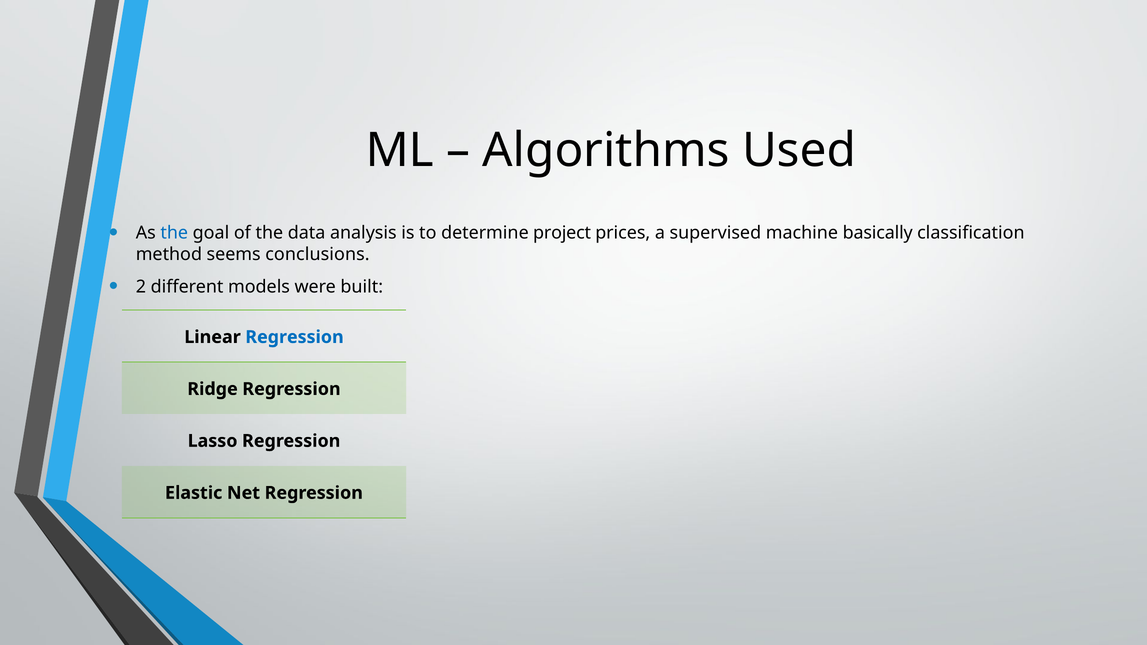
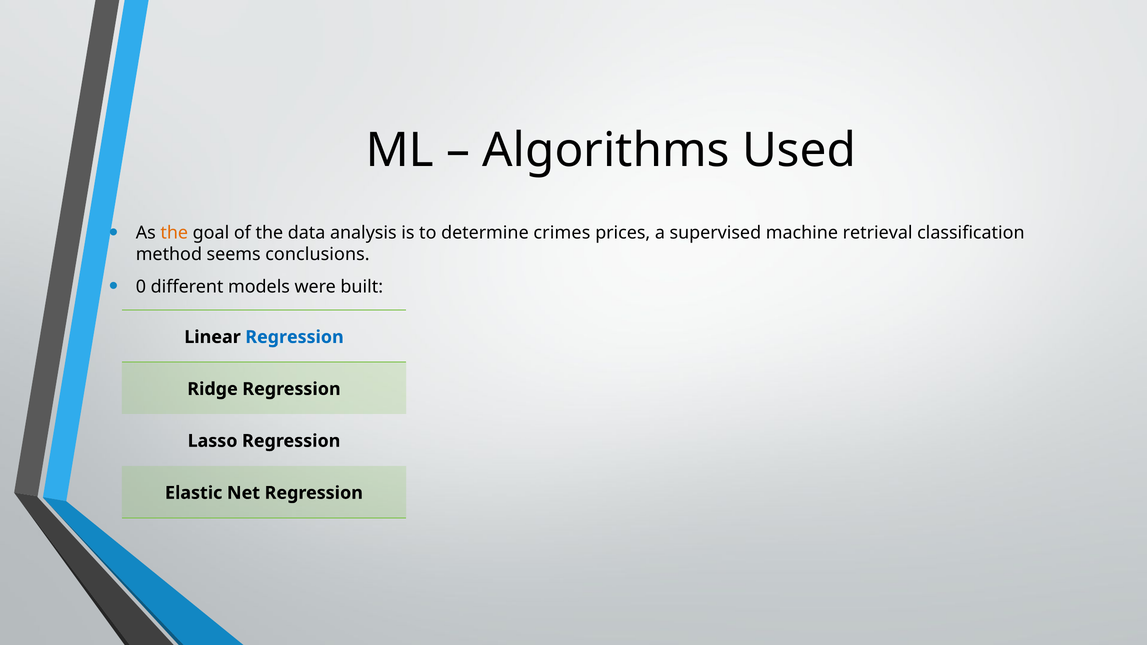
the at (174, 233) colour: blue -> orange
project: project -> crimes
basically: basically -> retrieval
2: 2 -> 0
